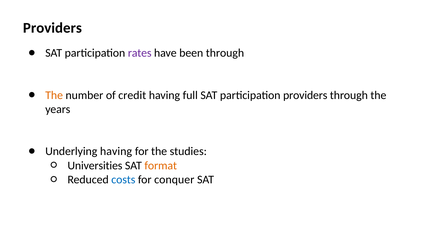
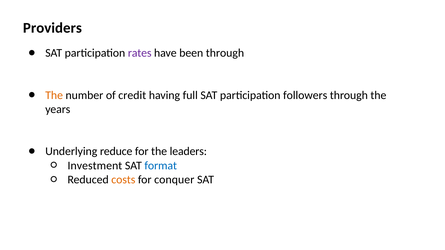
participation providers: providers -> followers
Underlying having: having -> reduce
studies: studies -> leaders
Universities: Universities -> Investment
format colour: orange -> blue
costs colour: blue -> orange
